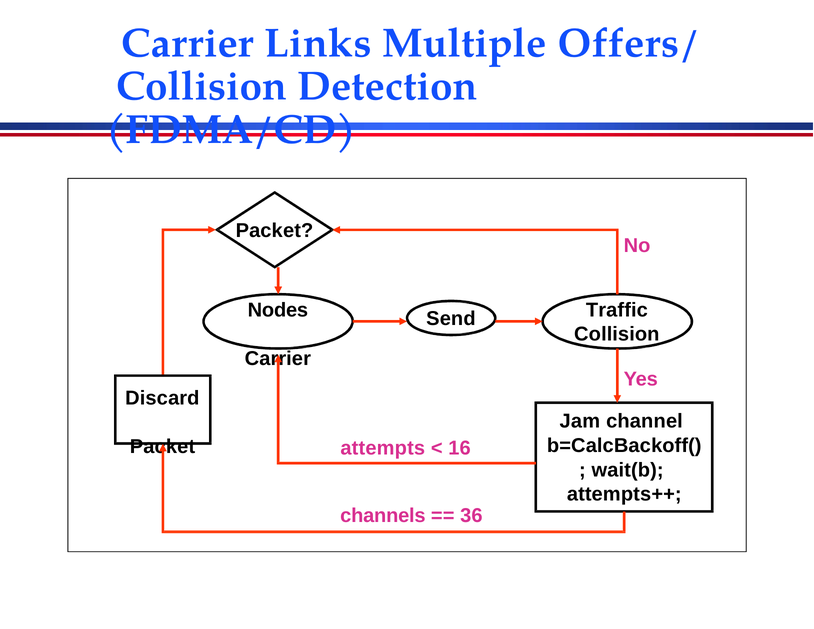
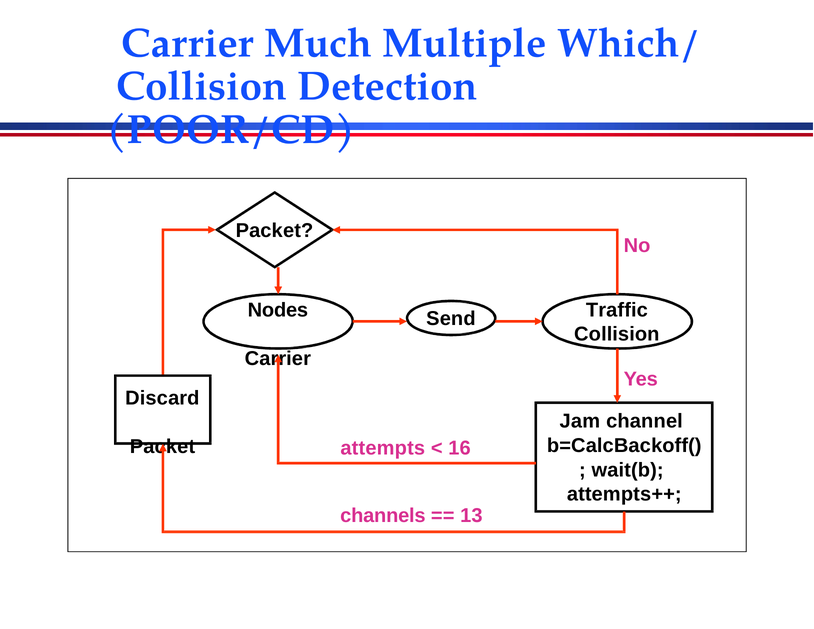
Links: Links -> Much
Offers/: Offers/ -> Which/
FDMA/CD: FDMA/CD -> POOR/CD
36: 36 -> 13
